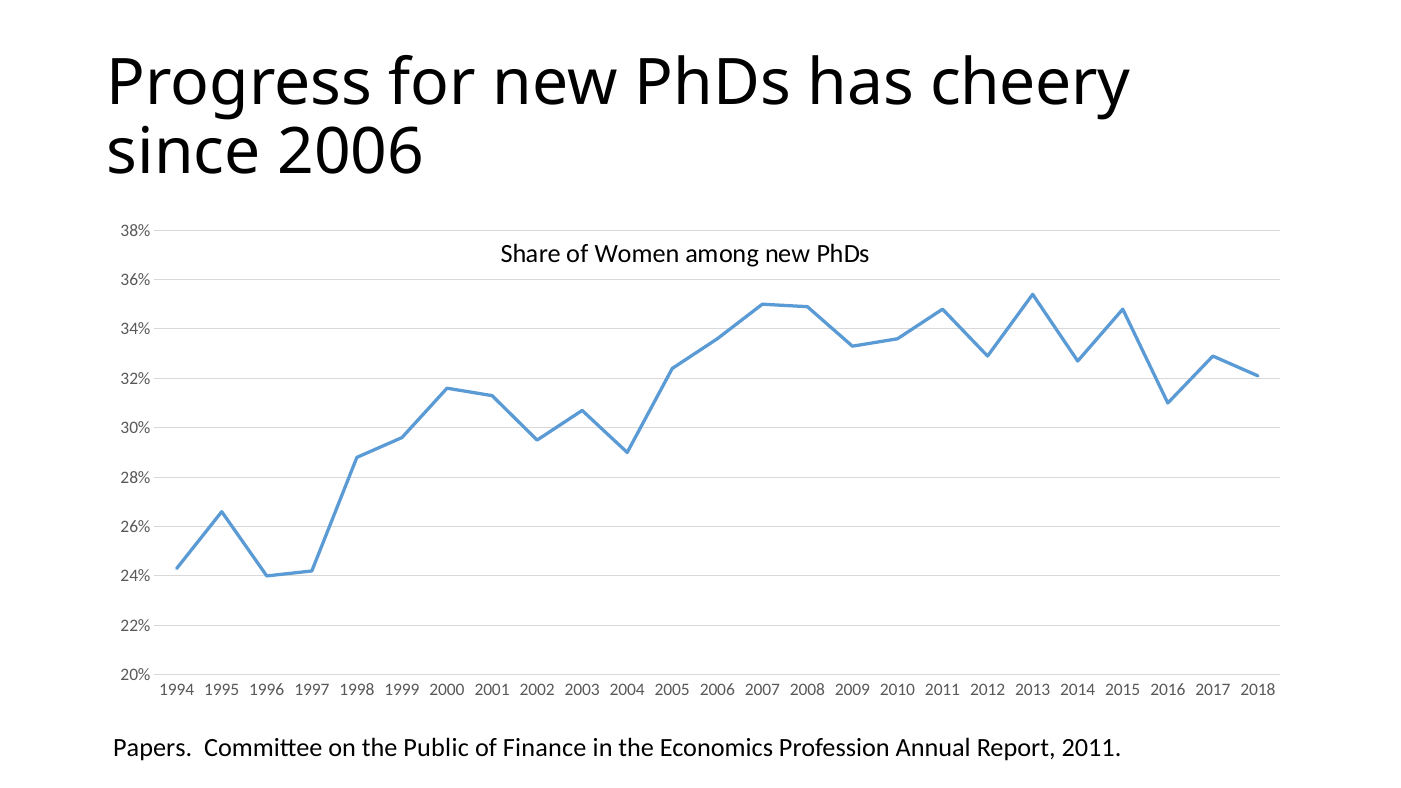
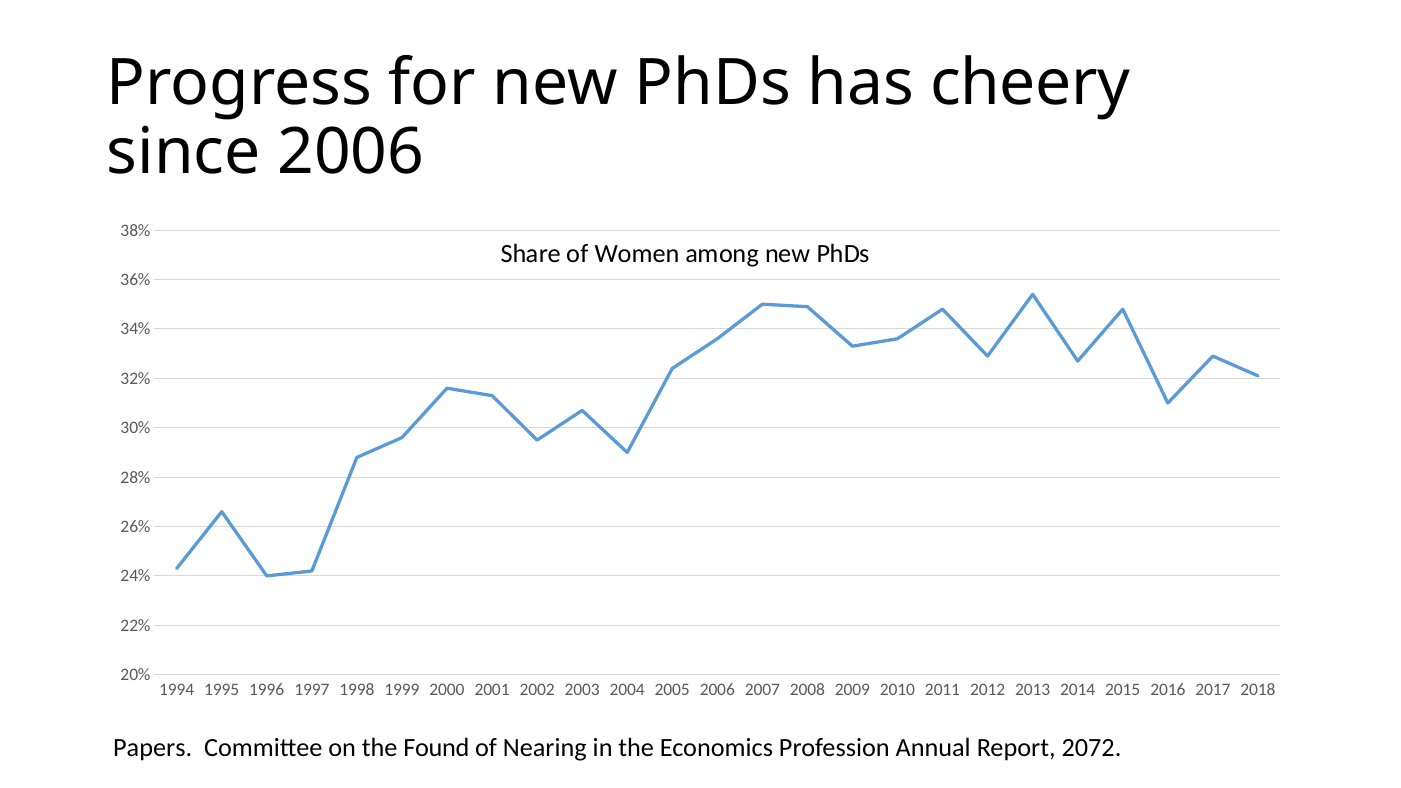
Public: Public -> Found
Finance: Finance -> Nearing
Report 2011: 2011 -> 2072
